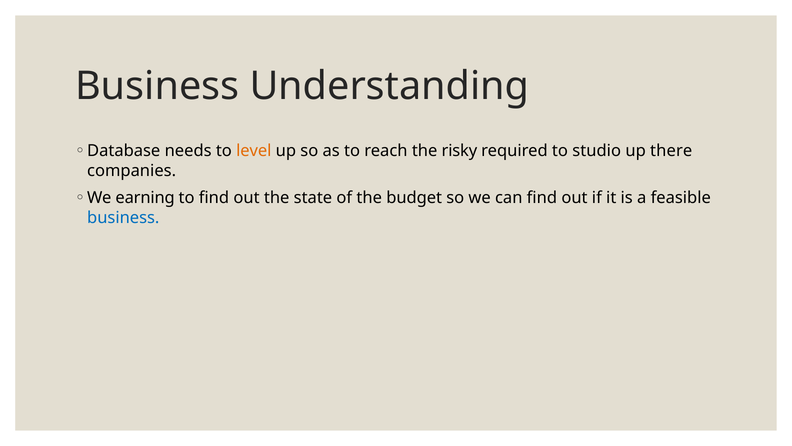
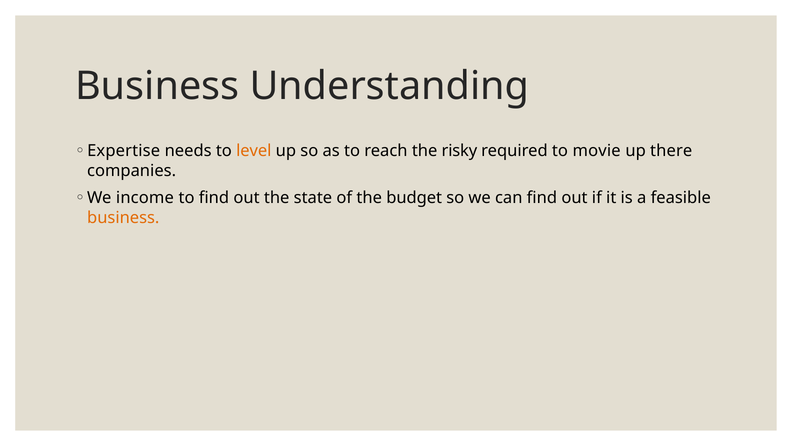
Database: Database -> Expertise
studio: studio -> movie
earning: earning -> income
business at (123, 218) colour: blue -> orange
